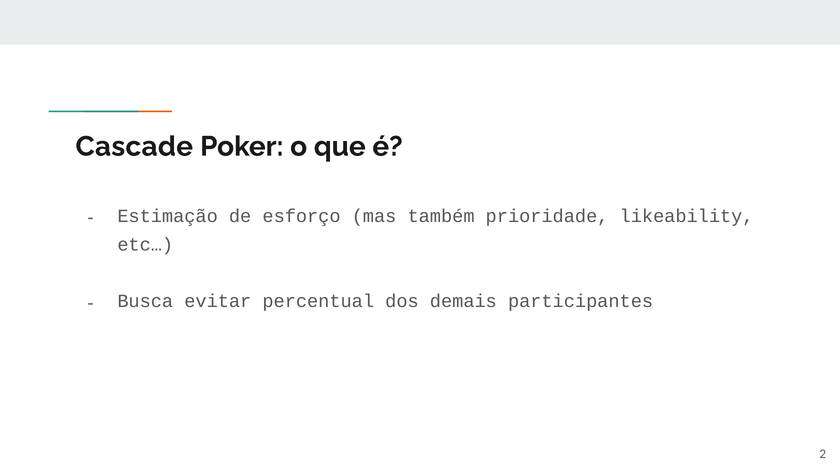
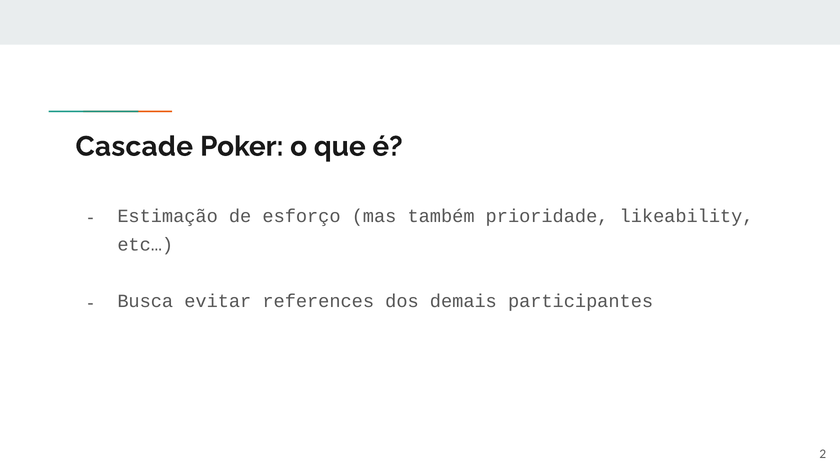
percentual: percentual -> references
